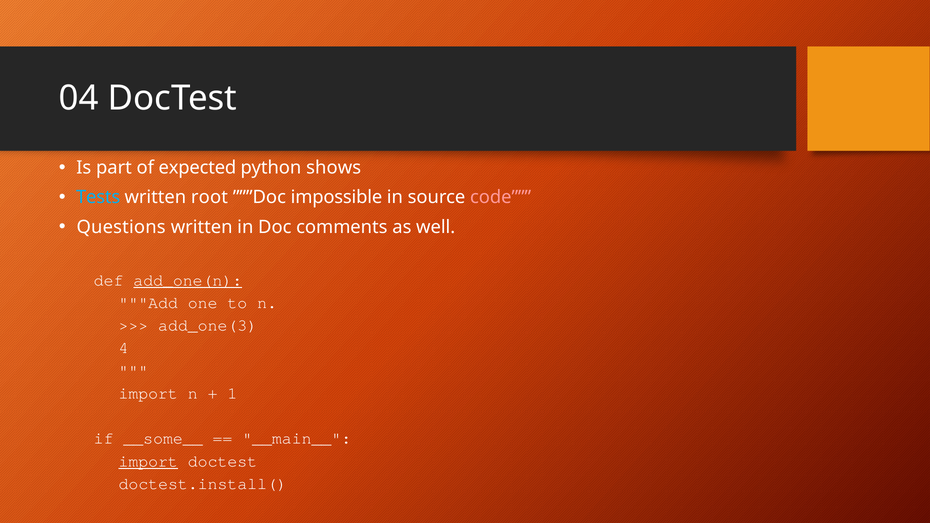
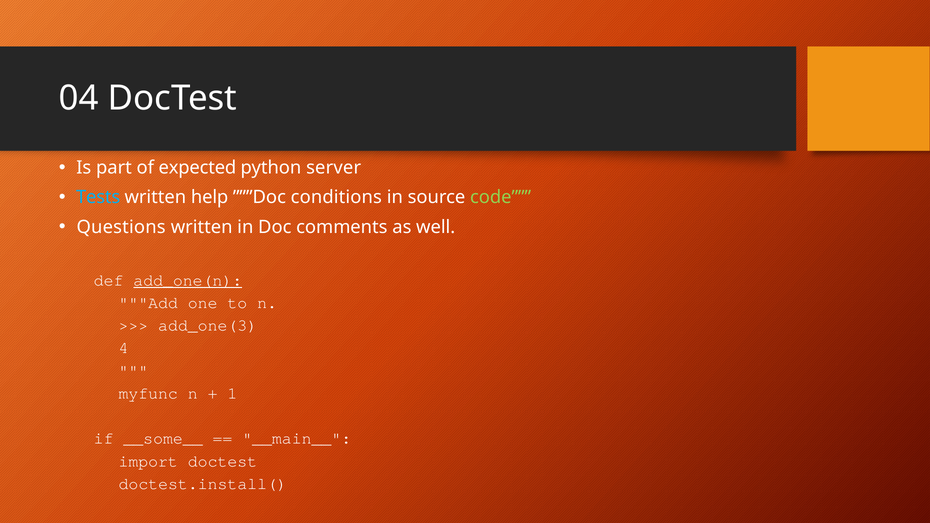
shows: shows -> server
root: root -> help
impossible: impossible -> conditions
code colour: pink -> light green
import at (148, 393): import -> myfunc
import at (148, 461) underline: present -> none
